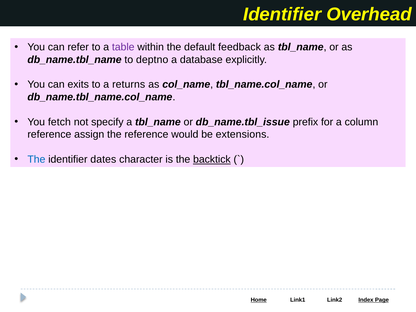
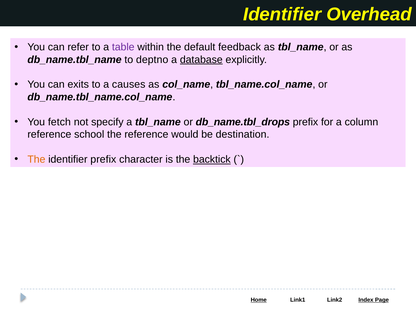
database underline: none -> present
returns: returns -> causes
db_name.tbl_issue: db_name.tbl_issue -> db_name.tbl_drops
assign: assign -> school
extensions: extensions -> destination
The at (36, 159) colour: blue -> orange
identifier dates: dates -> prefix
